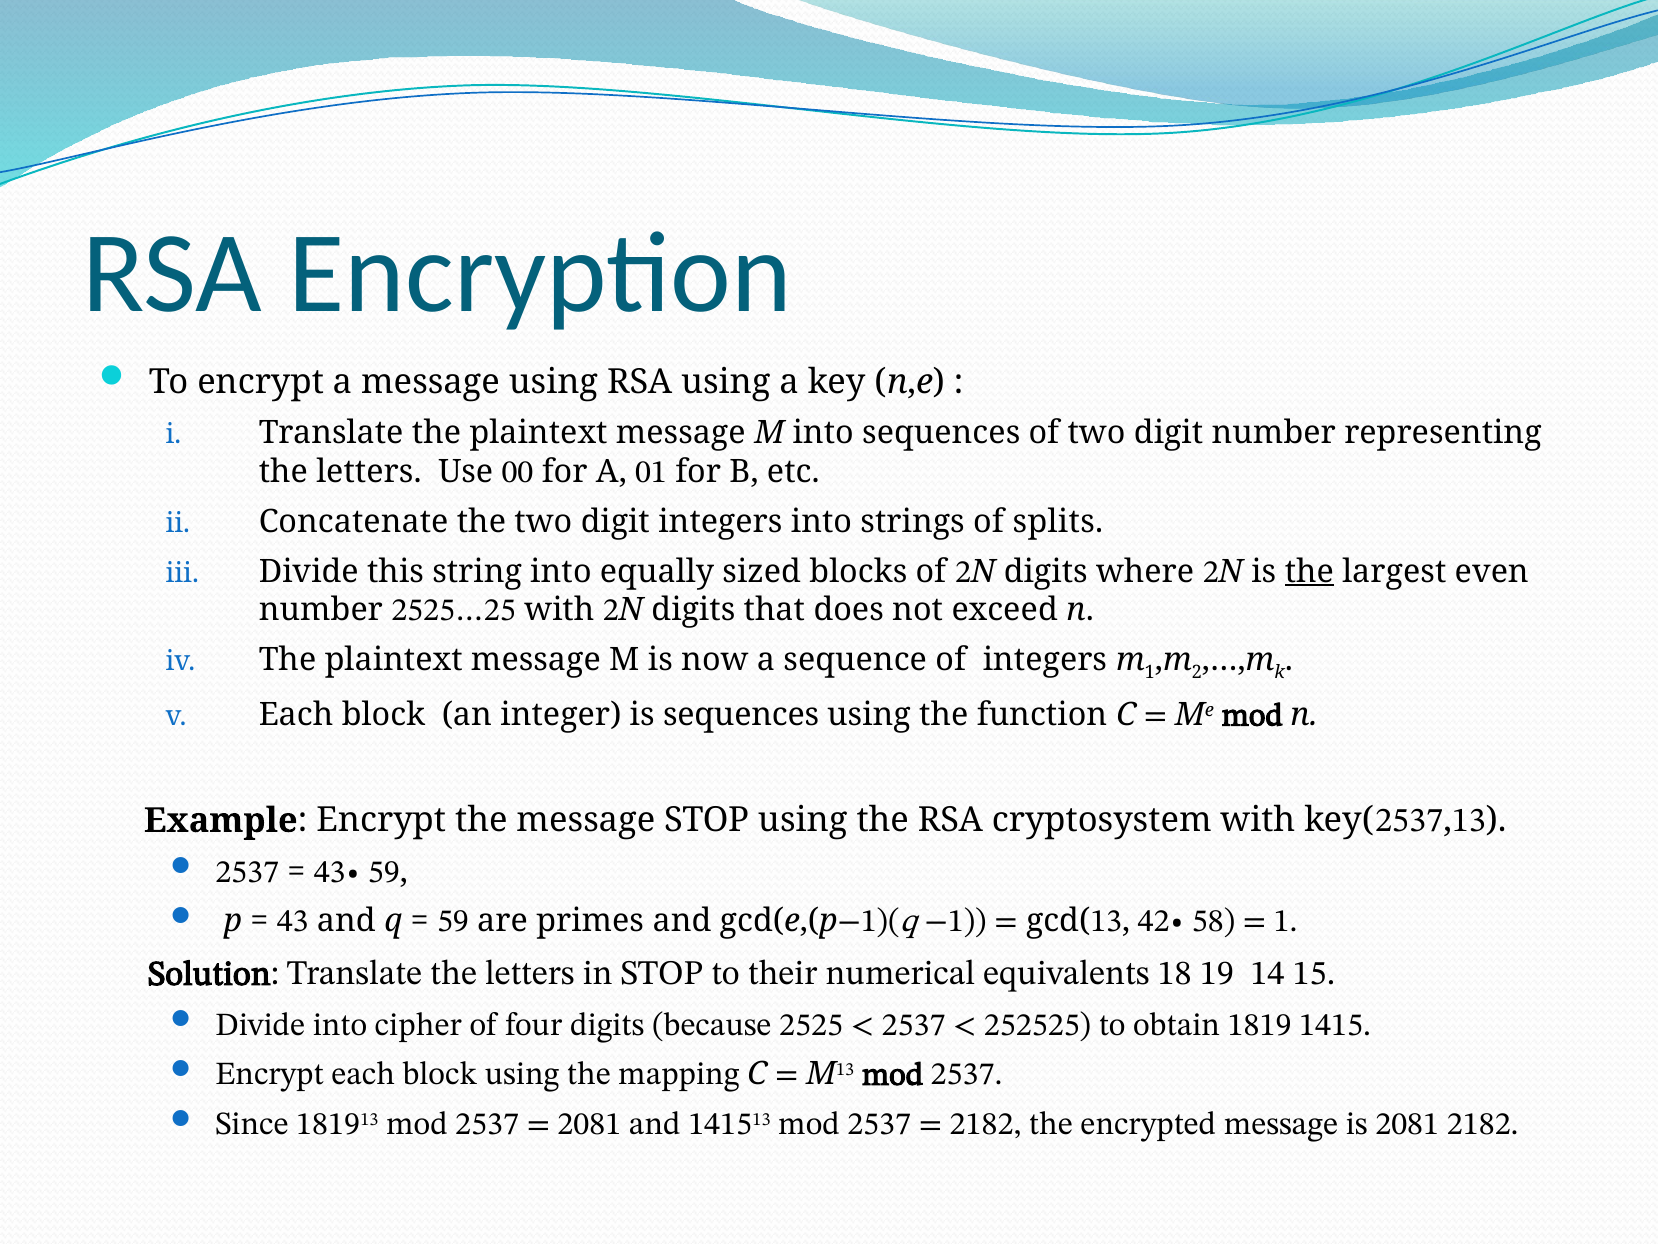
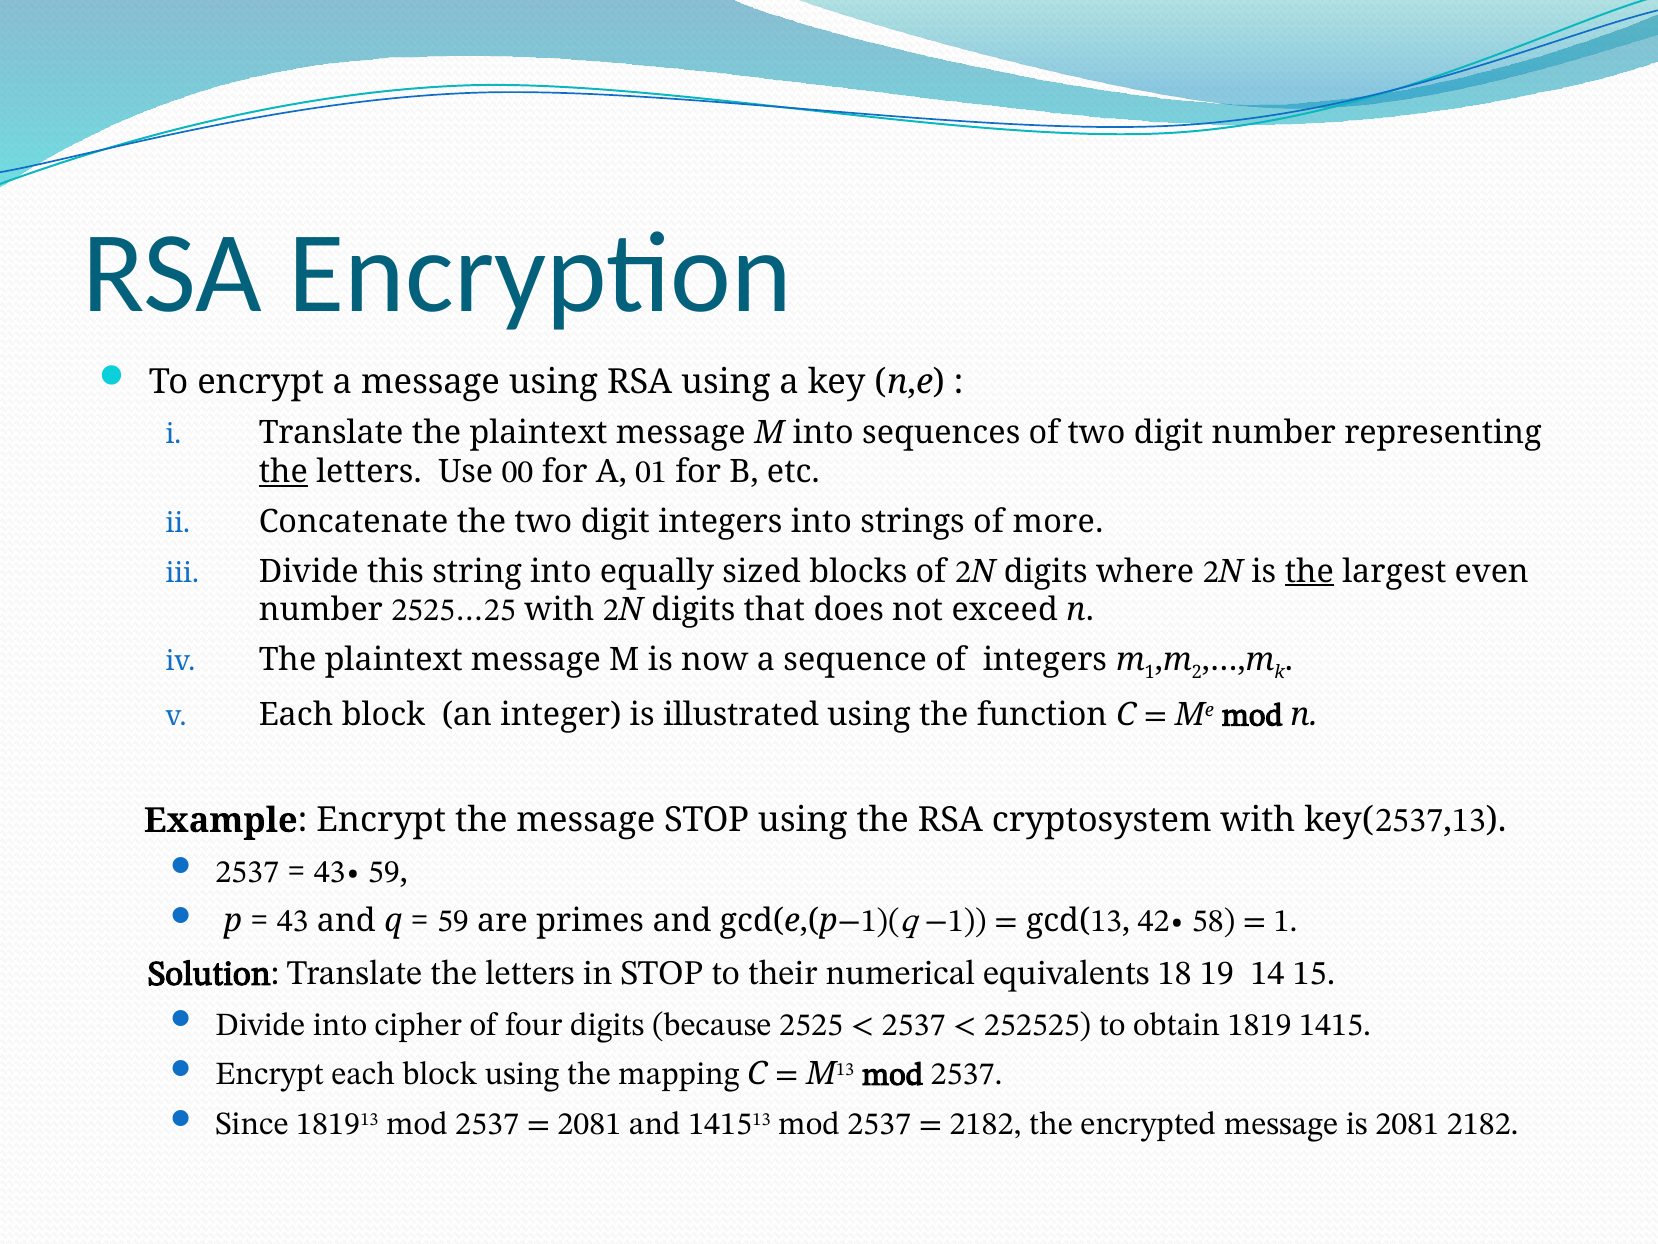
the at (283, 472) underline: none -> present
splits: splits -> more
is sequences: sequences -> illustrated
